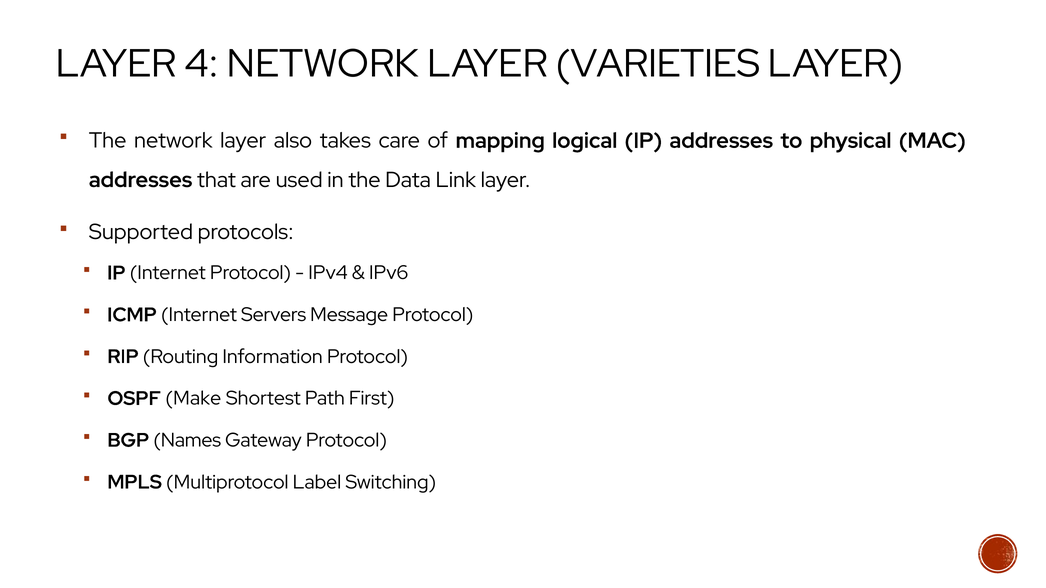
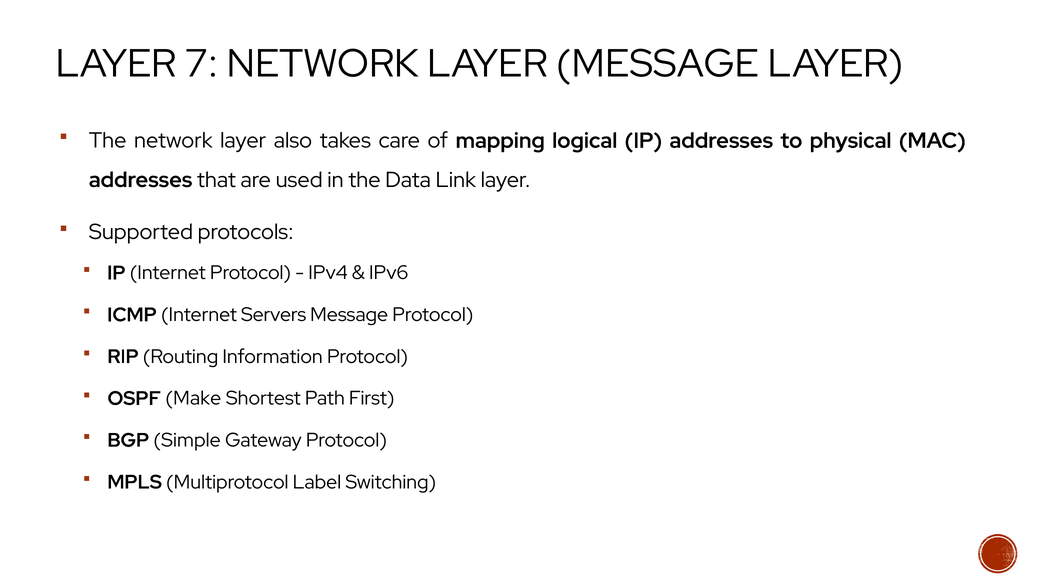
4: 4 -> 7
LAYER VARIETIES: VARIETIES -> MESSAGE
Names: Names -> Simple
